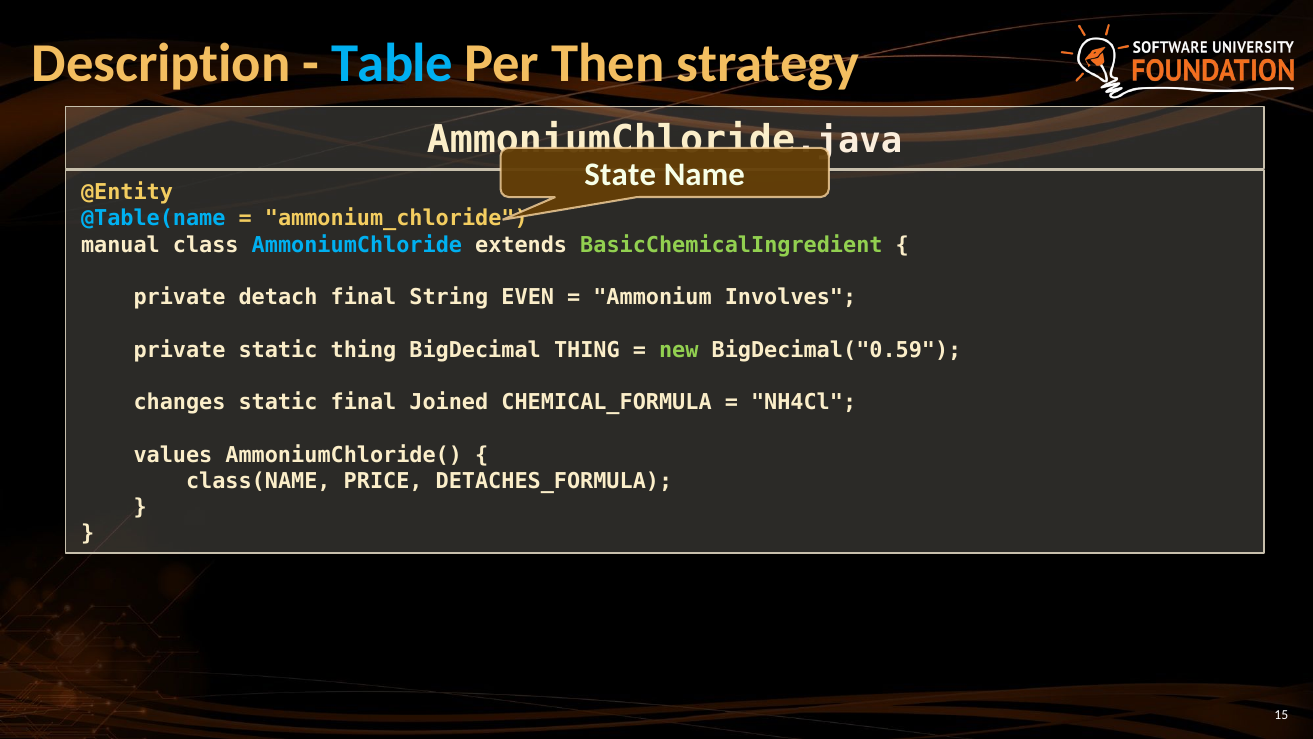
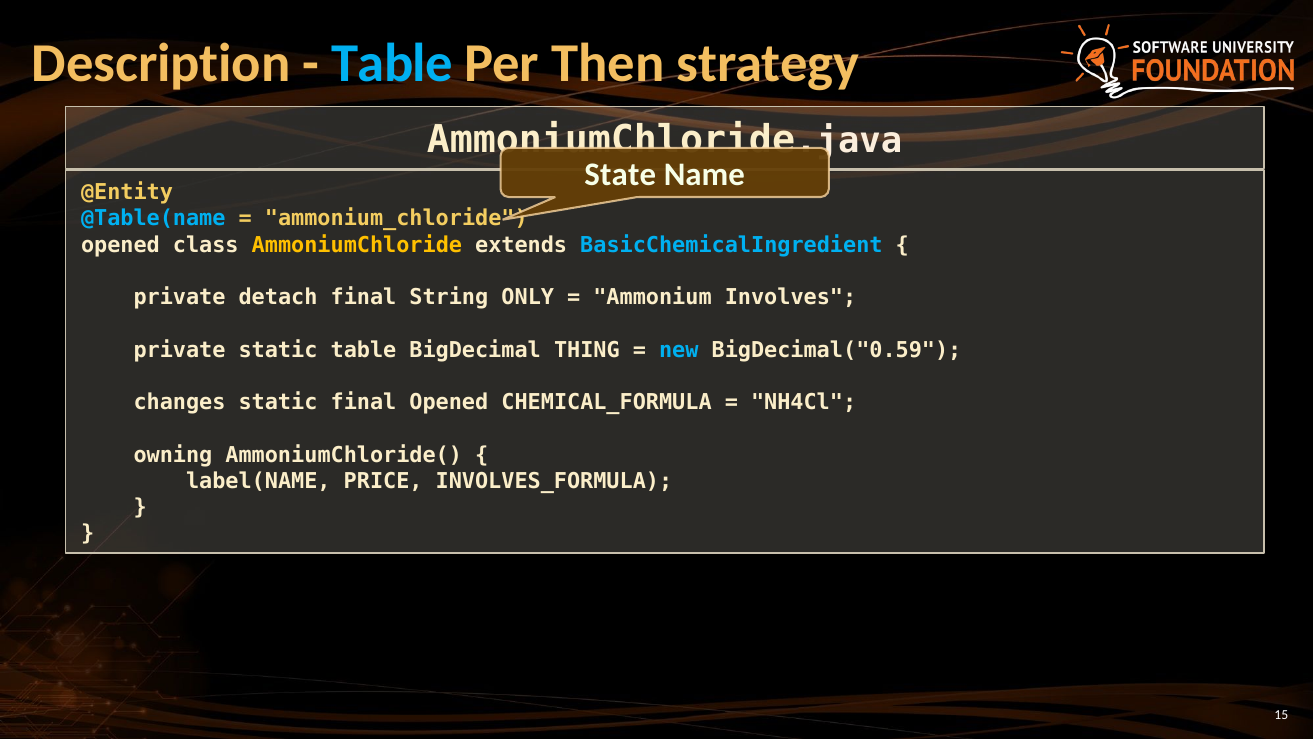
manual at (120, 245): manual -> opened
AmmoniumChloride colour: light blue -> yellow
BasicChemicalIngredient colour: light green -> light blue
EVEN: EVEN -> ONLY
static thing: thing -> table
new colour: light green -> light blue
final Joined: Joined -> Opened
values: values -> owning
class(NAME: class(NAME -> label(NAME
DETACHES_FORMULA: DETACHES_FORMULA -> INVOLVES_FORMULA
